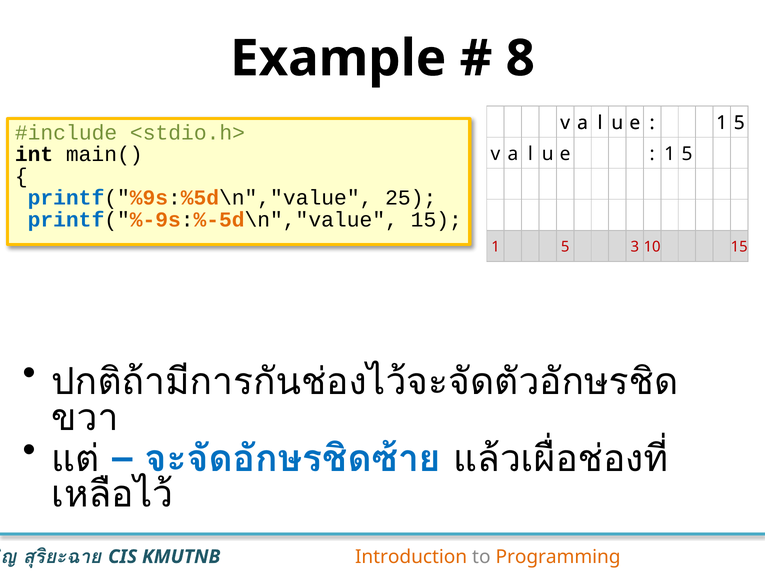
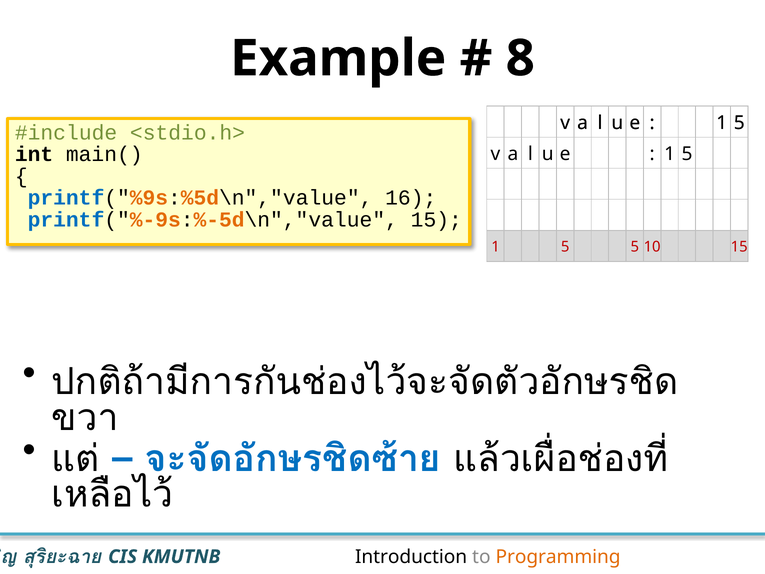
25: 25 -> 16
3 at (635, 247): 3 -> 5
Introduction colour: orange -> black
